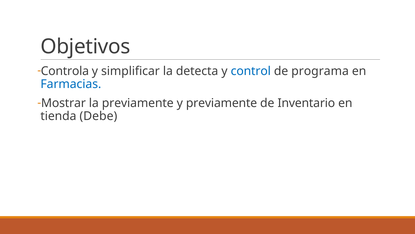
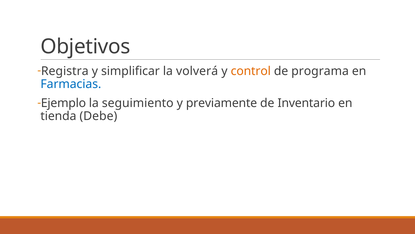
Controla: Controla -> Registra
detecta: detecta -> volverá
control colour: blue -> orange
Mostrar: Mostrar -> Ejemplo
la previamente: previamente -> seguimiento
